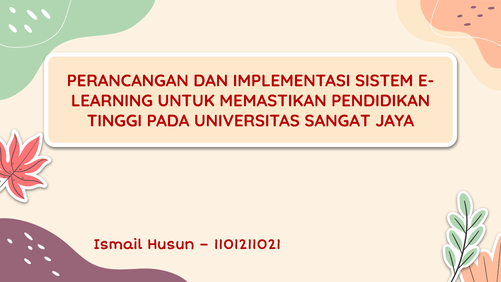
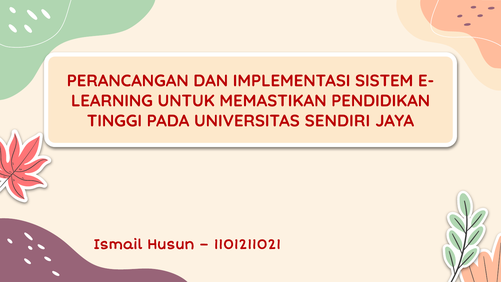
SANGAT: SANGAT -> SENDIRI
